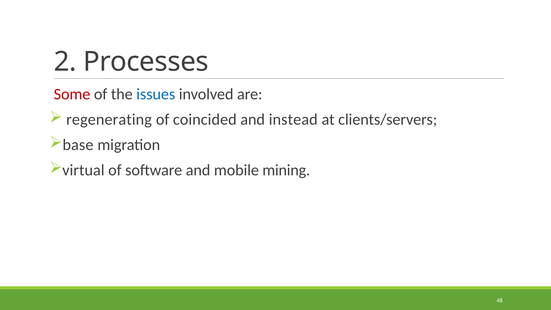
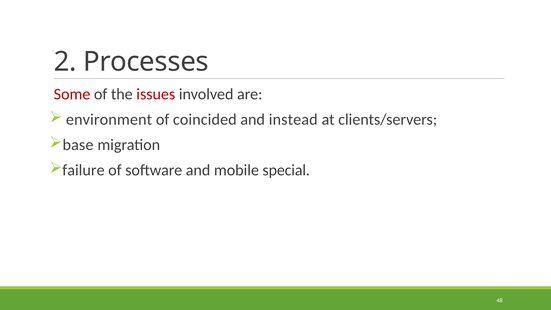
issues colour: blue -> red
regenerating: regenerating -> environment
virtual: virtual -> failure
mining: mining -> special
